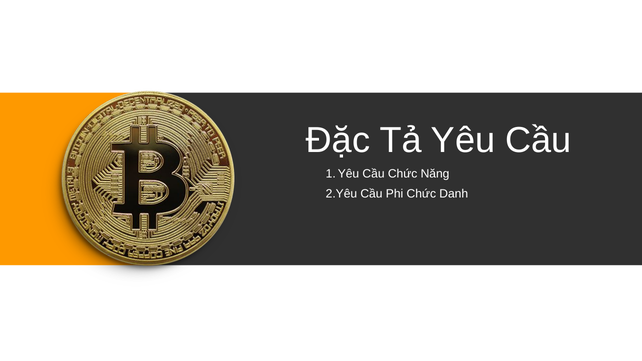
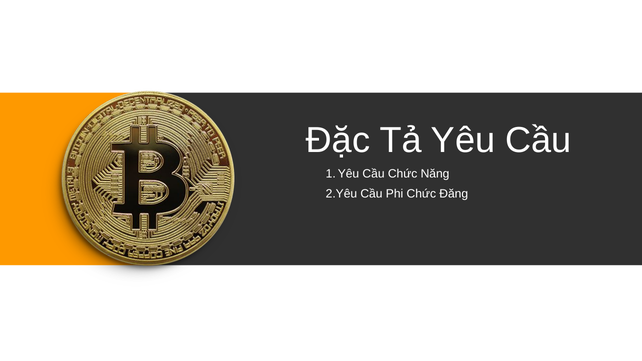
Danh: Danh -> Đăng
